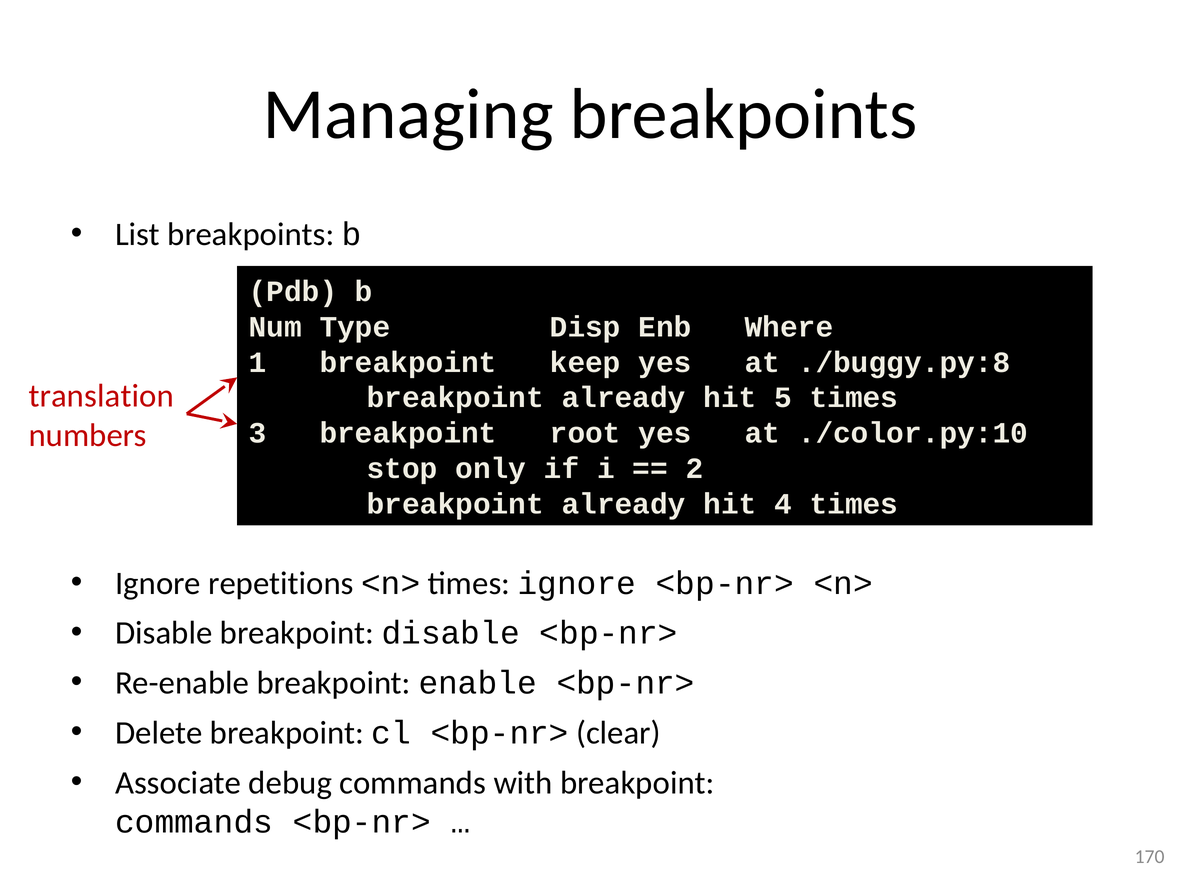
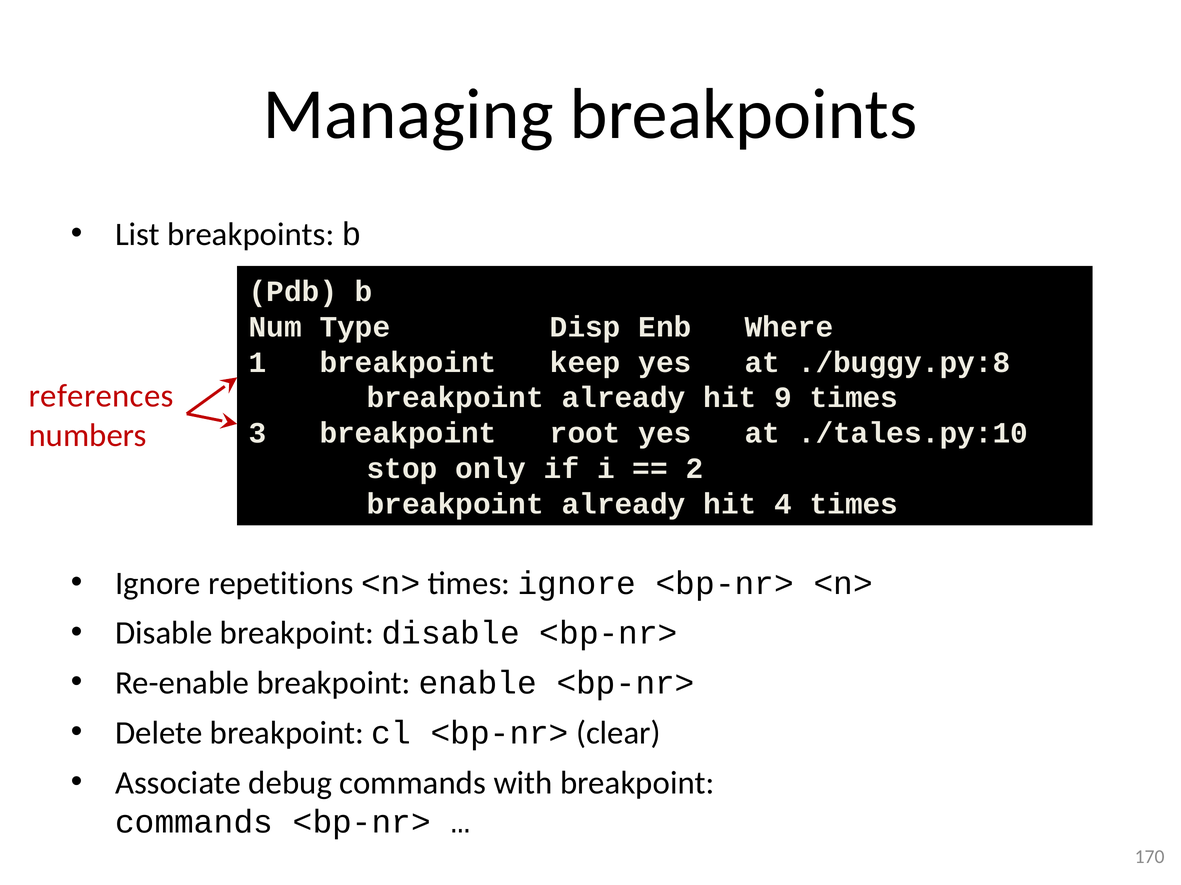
translation: translation -> references
5: 5 -> 9
./color.py:10: ./color.py:10 -> ./tales.py:10
